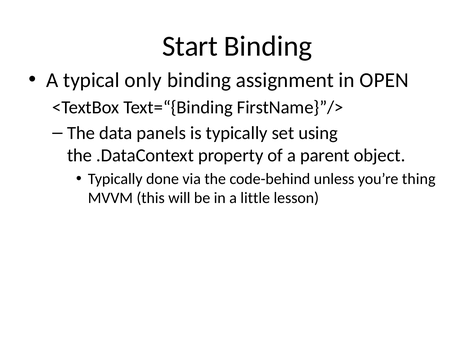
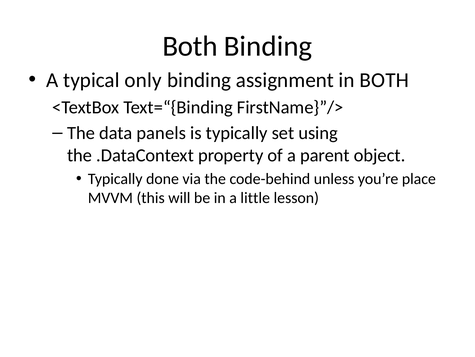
Start at (190, 46): Start -> Both
in OPEN: OPEN -> BOTH
thing: thing -> place
